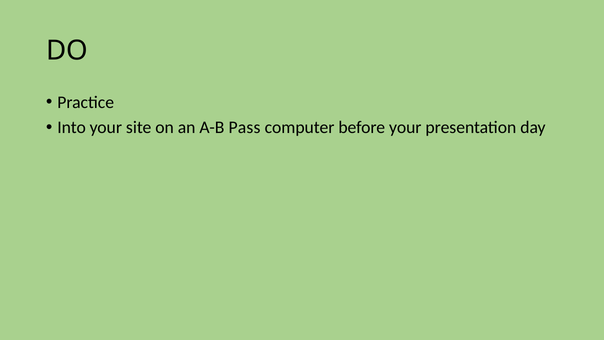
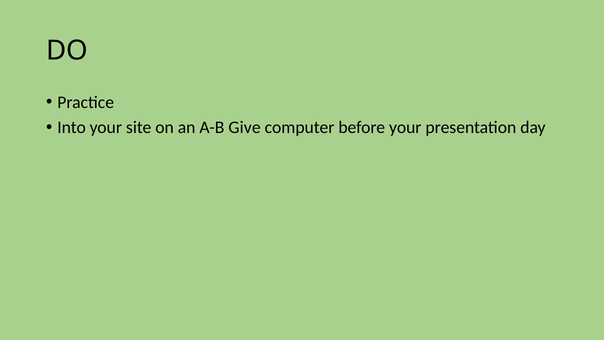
Pass: Pass -> Give
